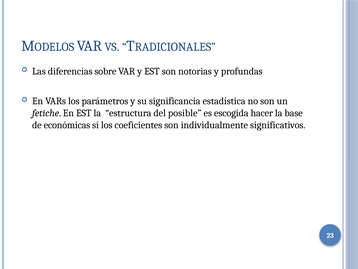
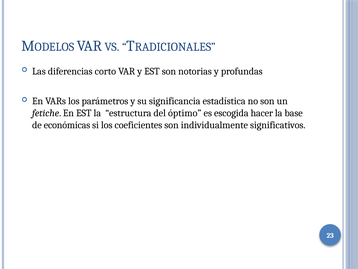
sobre: sobre -> corto
posible: posible -> óptimo
